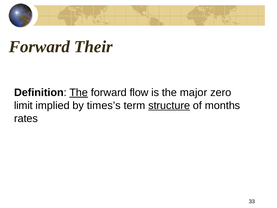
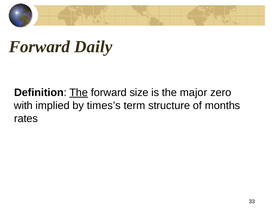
Their: Their -> Daily
flow: flow -> size
limit: limit -> with
structure underline: present -> none
